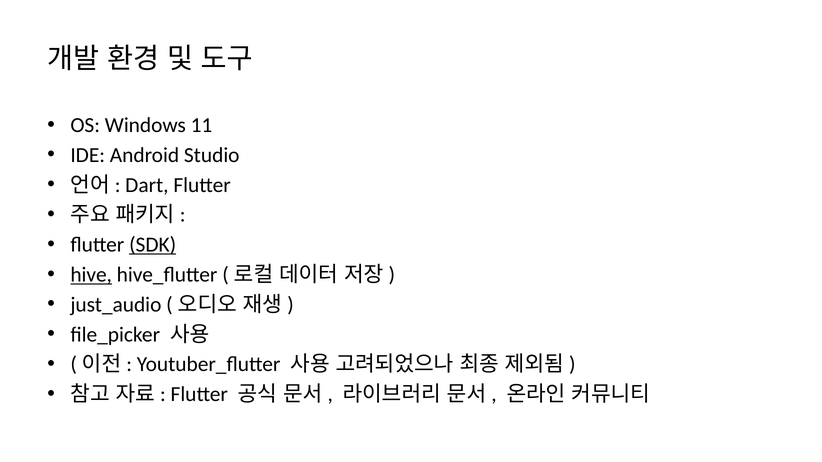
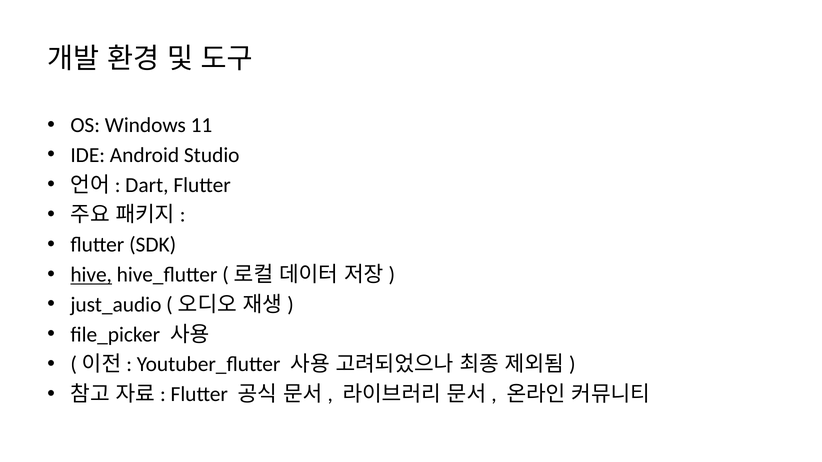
SDK underline: present -> none
